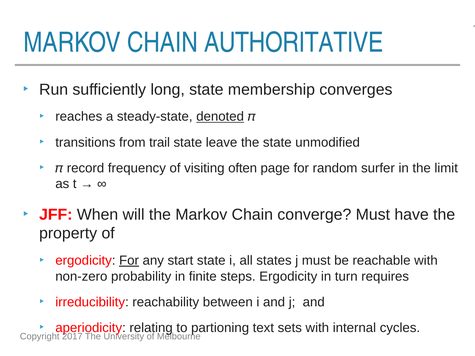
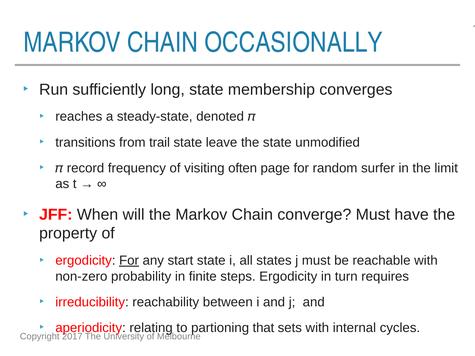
AUTHORITATIVE: AUTHORITATIVE -> OCCASIONALLY
denoted underline: present -> none
text: text -> that
